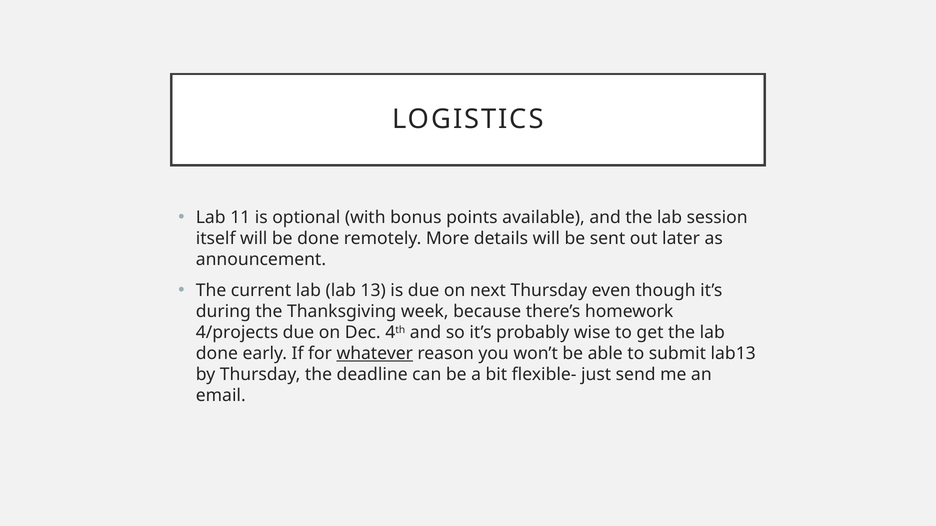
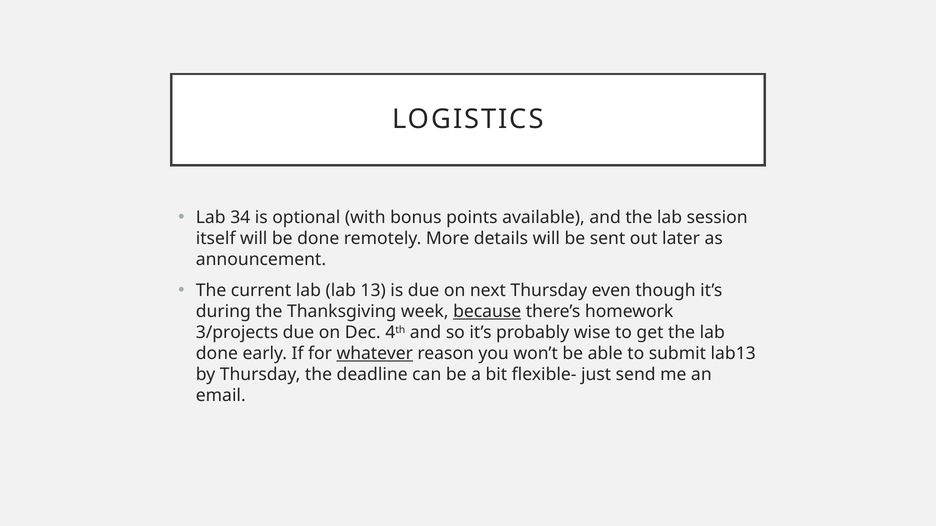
11: 11 -> 34
because underline: none -> present
4/projects: 4/projects -> 3/projects
